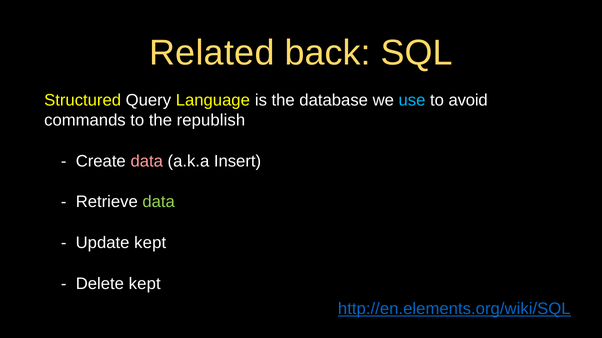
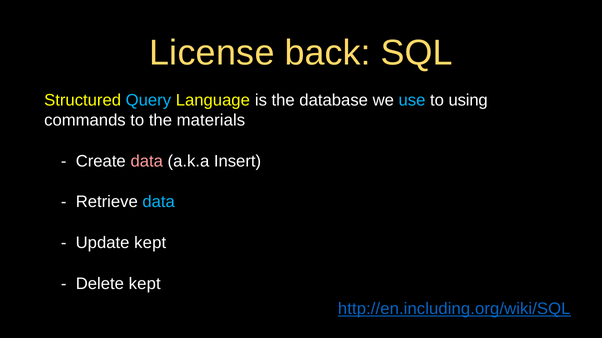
Related: Related -> License
Query colour: white -> light blue
avoid: avoid -> using
republish: republish -> materials
data at (159, 202) colour: light green -> light blue
http://en.elements.org/wiki/SQL: http://en.elements.org/wiki/SQL -> http://en.including.org/wiki/SQL
